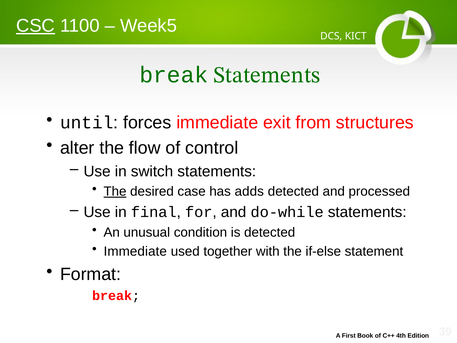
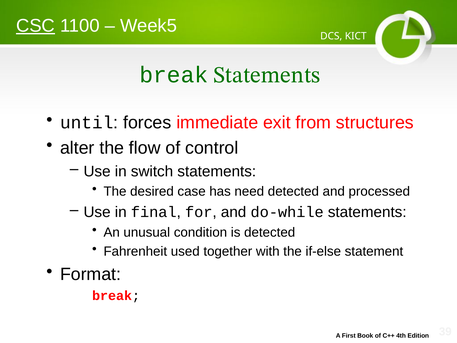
The at (115, 191) underline: present -> none
adds: adds -> need
Immediate at (135, 251): Immediate -> Fahrenheit
